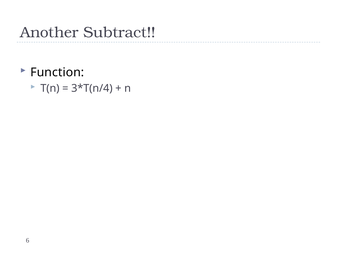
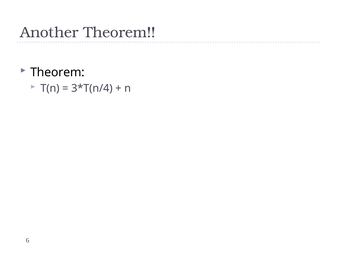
Another Subtract: Subtract -> Theorem
Function at (57, 72): Function -> Theorem
